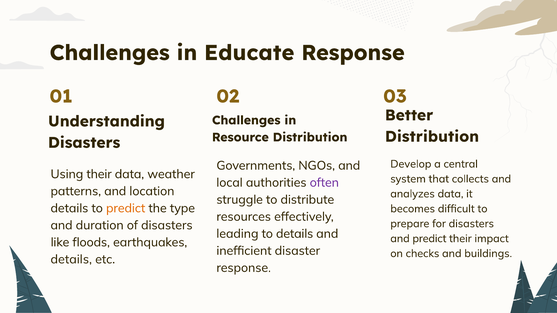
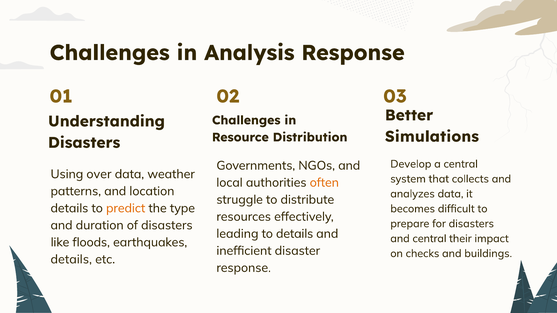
Educate: Educate -> Analysis
Distribution at (432, 137): Distribution -> Simulations
Using their: their -> over
often colour: purple -> orange
and predict: predict -> central
